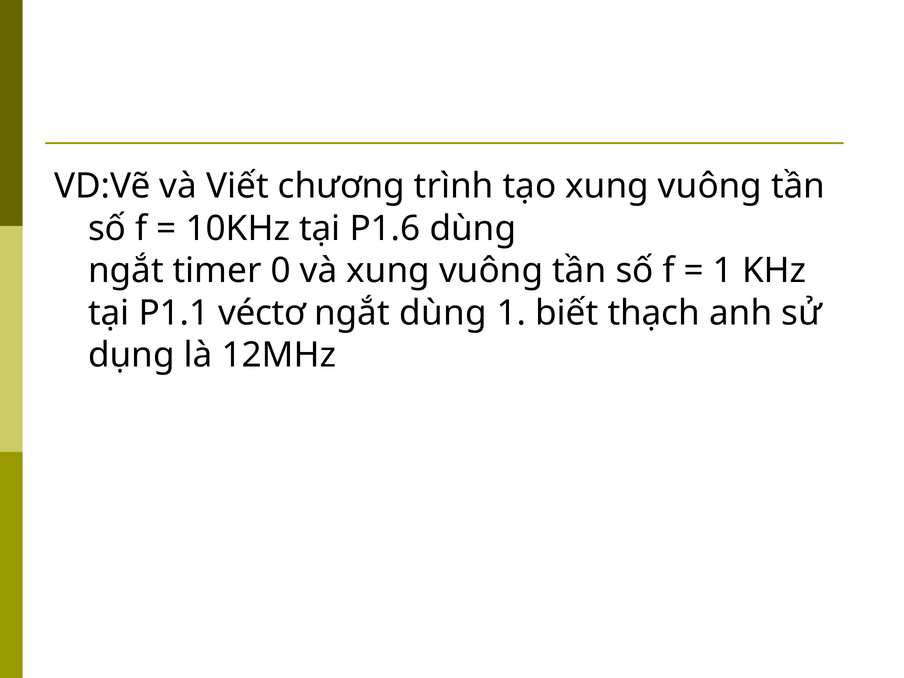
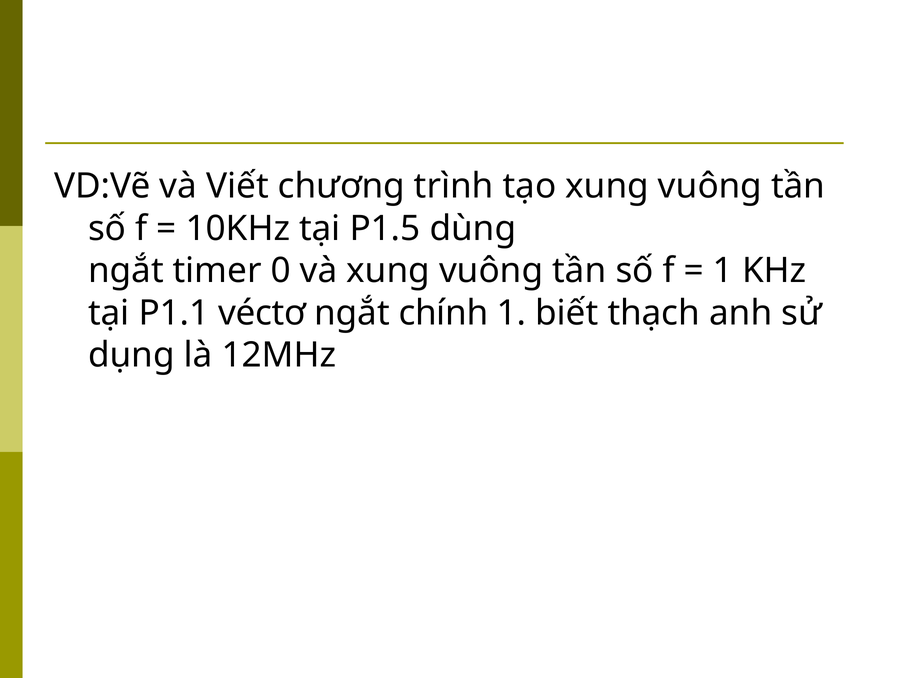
P1.6: P1.6 -> P1.5
ngắt dùng: dùng -> chính
